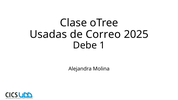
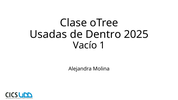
Correo: Correo -> Dentro
Debe: Debe -> Vacío
